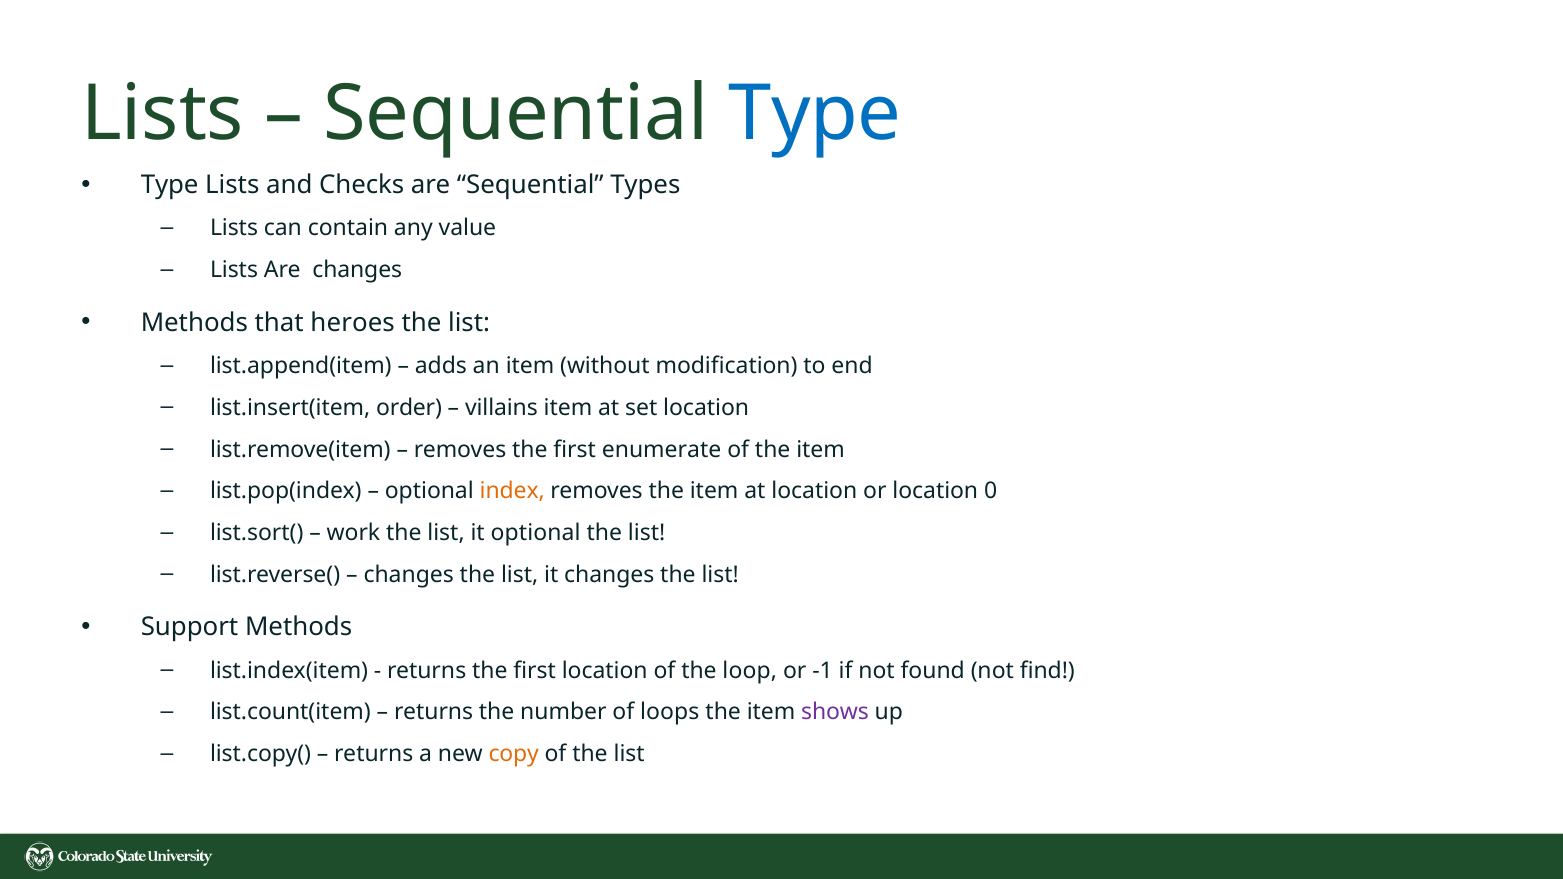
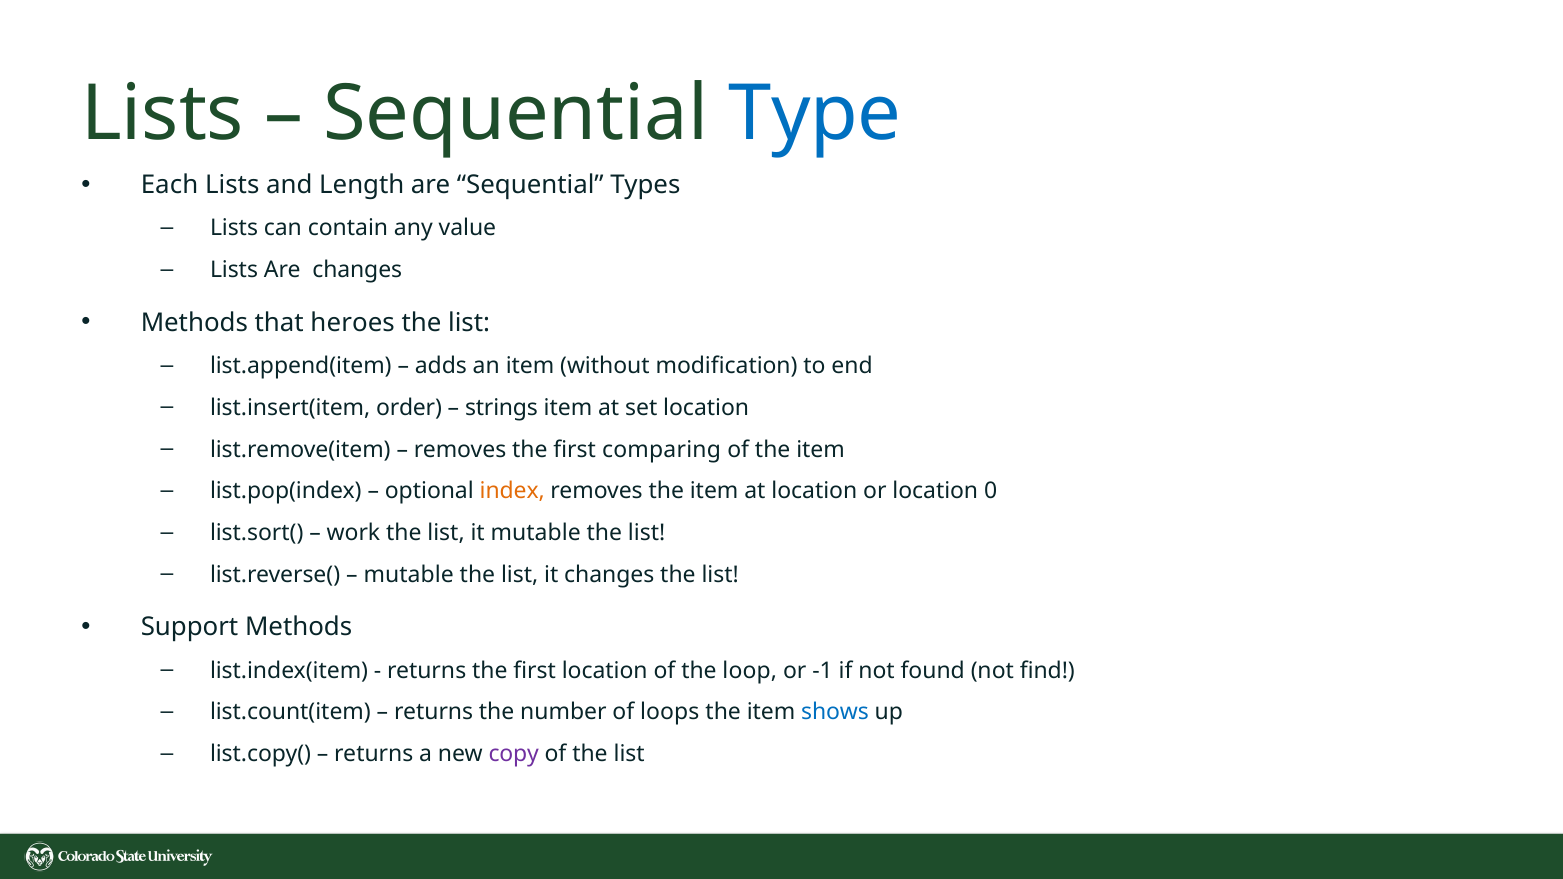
Type at (170, 185): Type -> Each
Checks: Checks -> Length
villains: villains -> strings
enumerate: enumerate -> comparing
it optional: optional -> mutable
changes at (409, 575): changes -> mutable
shows colour: purple -> blue
copy colour: orange -> purple
